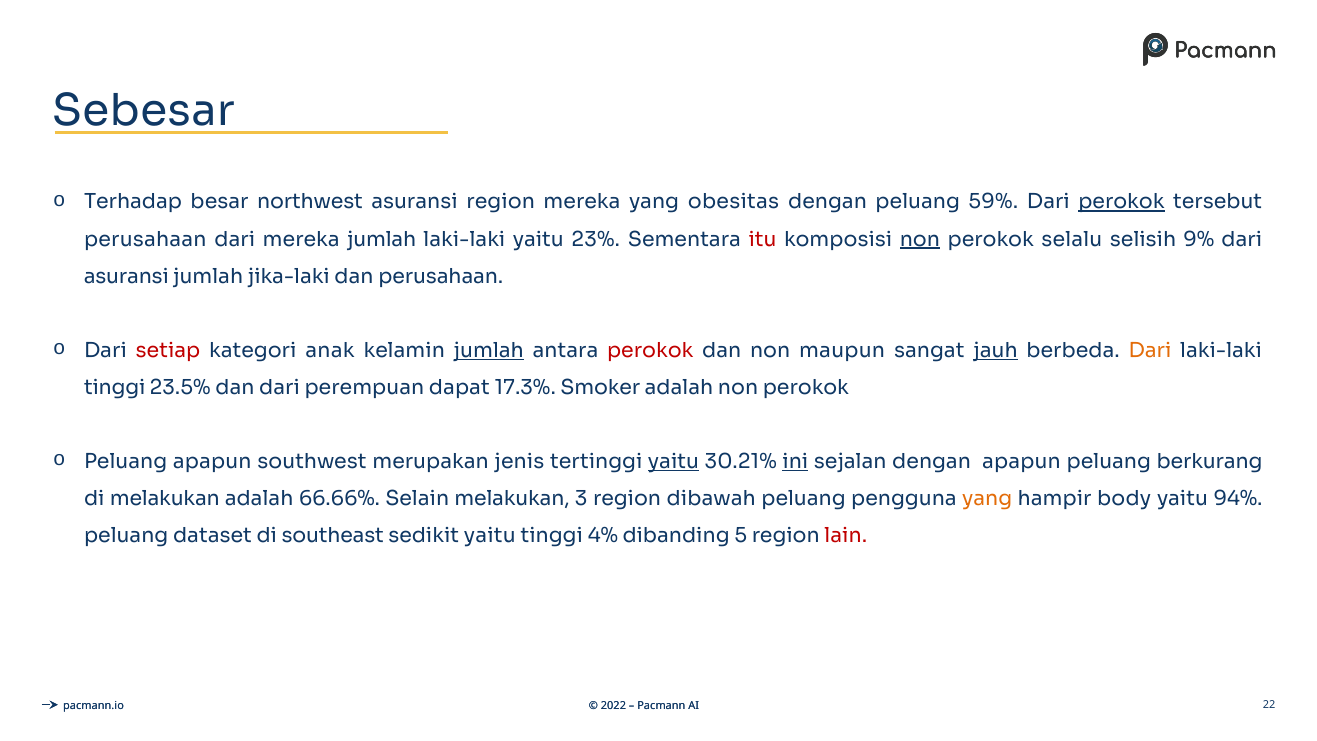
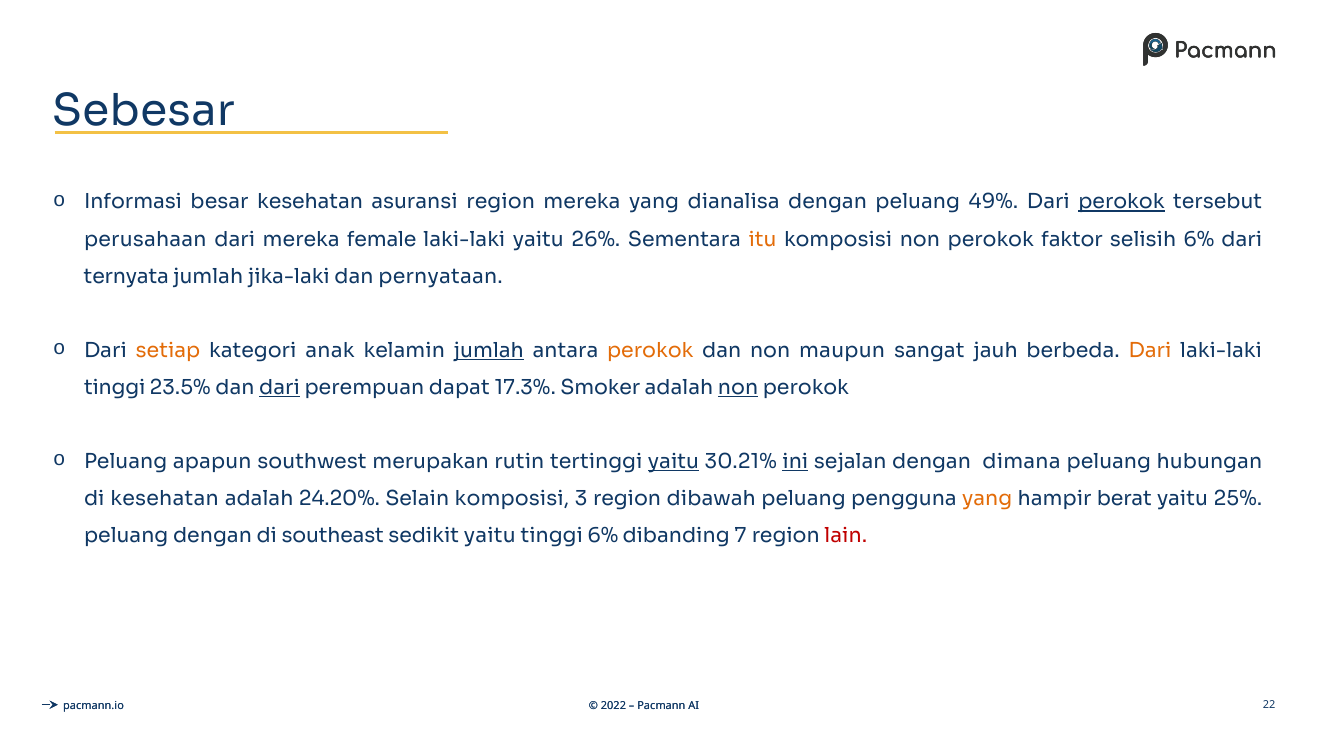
Terhadap: Terhadap -> Informasi
besar northwest: northwest -> kesehatan
obesitas: obesitas -> dianalisa
59%: 59% -> 49%
mereka jumlah: jumlah -> female
23%: 23% -> 26%
itu colour: red -> orange
non at (920, 239) underline: present -> none
selalu: selalu -> faktor
selisih 9%: 9% -> 6%
asuransi at (126, 276): asuransi -> ternyata
dan perusahaan: perusahaan -> pernyataan
setiap colour: red -> orange
perokok at (650, 350) colour: red -> orange
jauh underline: present -> none
dari at (280, 387) underline: none -> present
non at (738, 387) underline: none -> present
jenis: jenis -> rutin
dengan apapun: apapun -> dimana
berkurang: berkurang -> hubungan
di melakukan: melakukan -> kesehatan
66.66%: 66.66% -> 24.20%
Selain melakukan: melakukan -> komposisi
body: body -> berat
94%: 94% -> 25%
peluang dataset: dataset -> dengan
tinggi 4%: 4% -> 6%
5: 5 -> 7
